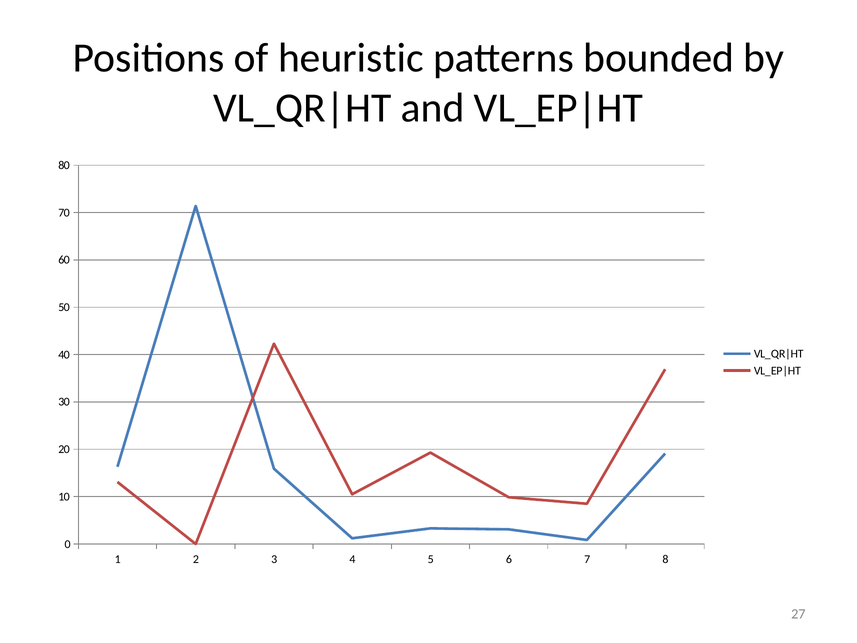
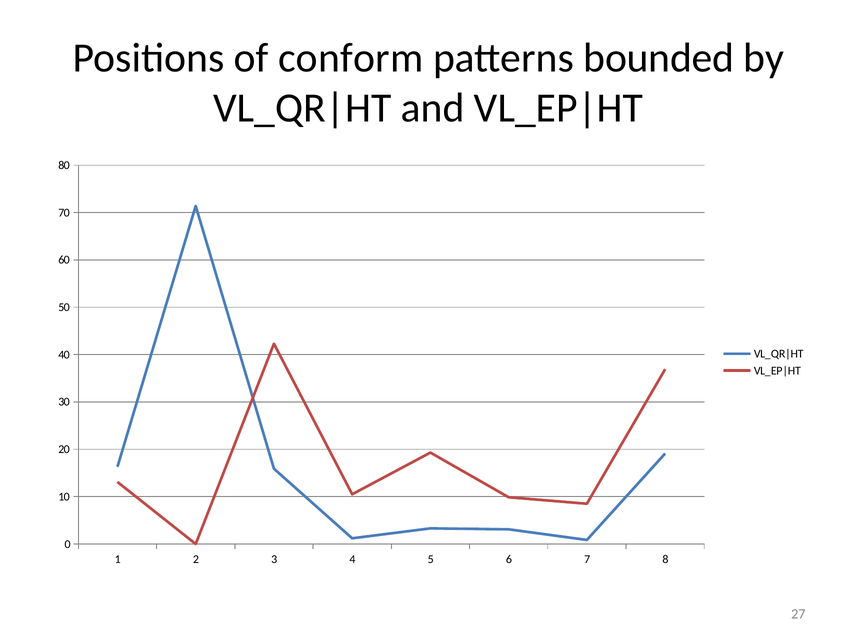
heuristic: heuristic -> conform
